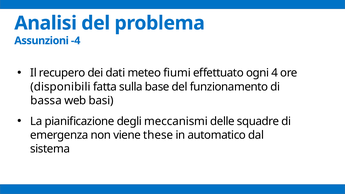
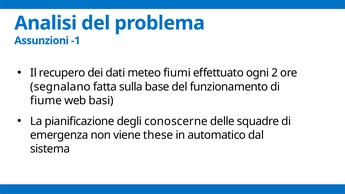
-4: -4 -> -1
4: 4 -> 2
disponibili: disponibili -> segnalano
bassa: bassa -> fiume
meccanismi: meccanismi -> conoscerne
